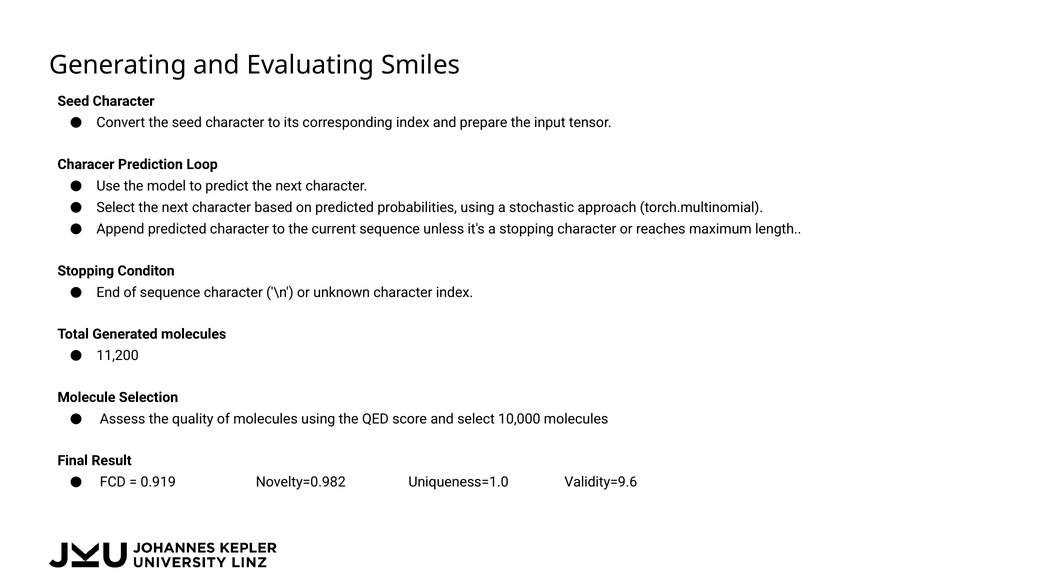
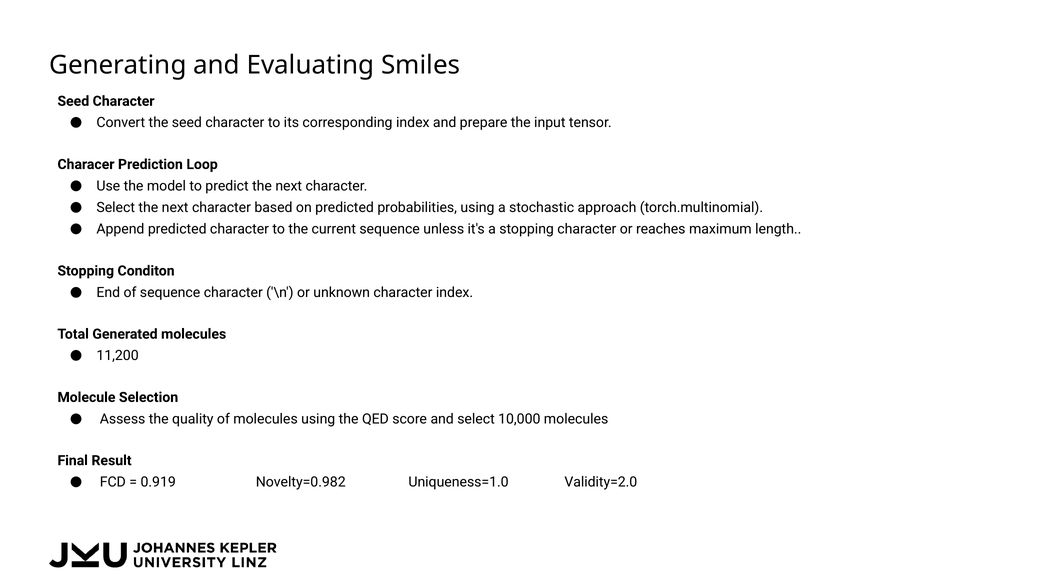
Validity=9.6: Validity=9.6 -> Validity=2.0
